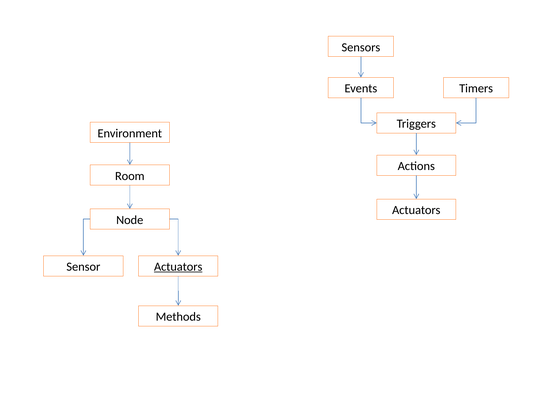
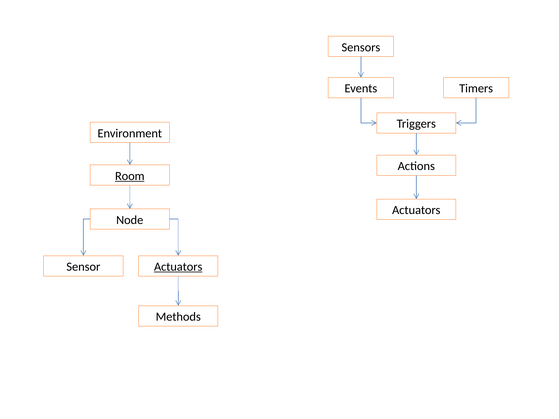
Room underline: none -> present
